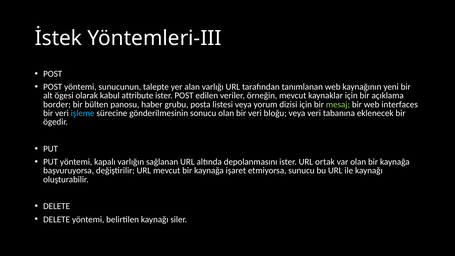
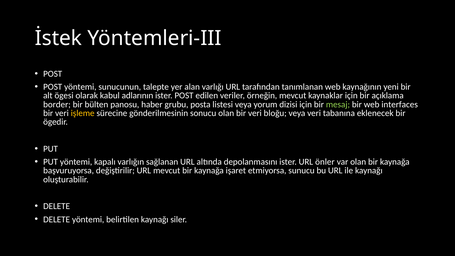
attribute: attribute -> adlarının
işleme colour: light blue -> yellow
ortak: ortak -> önler
